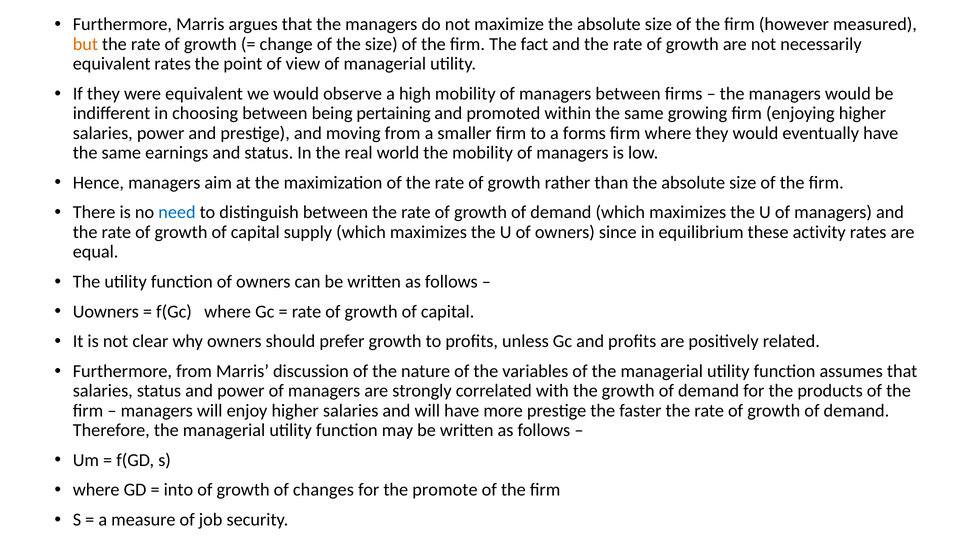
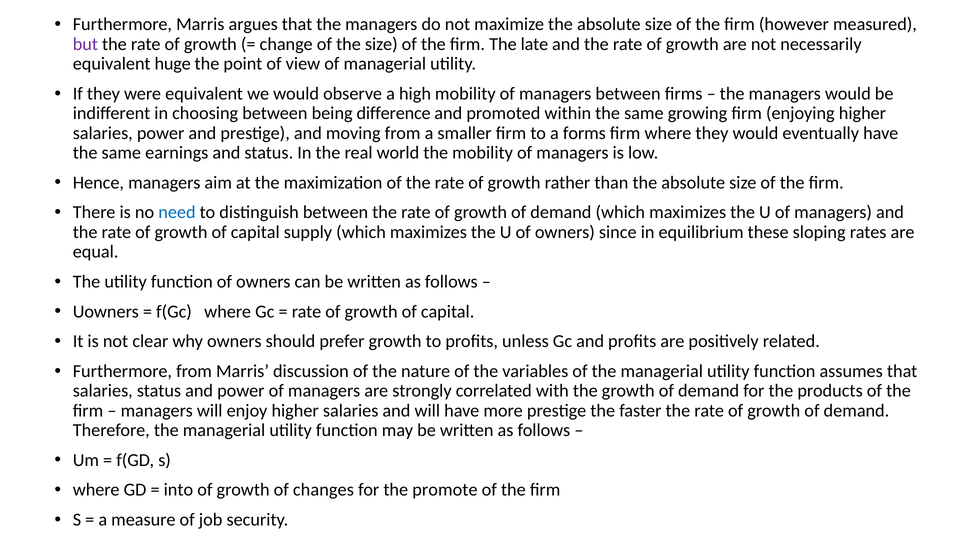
but colour: orange -> purple
fact: fact -> late
equivalent rates: rates -> huge
pertaining: pertaining -> difference
activity: activity -> sloping
